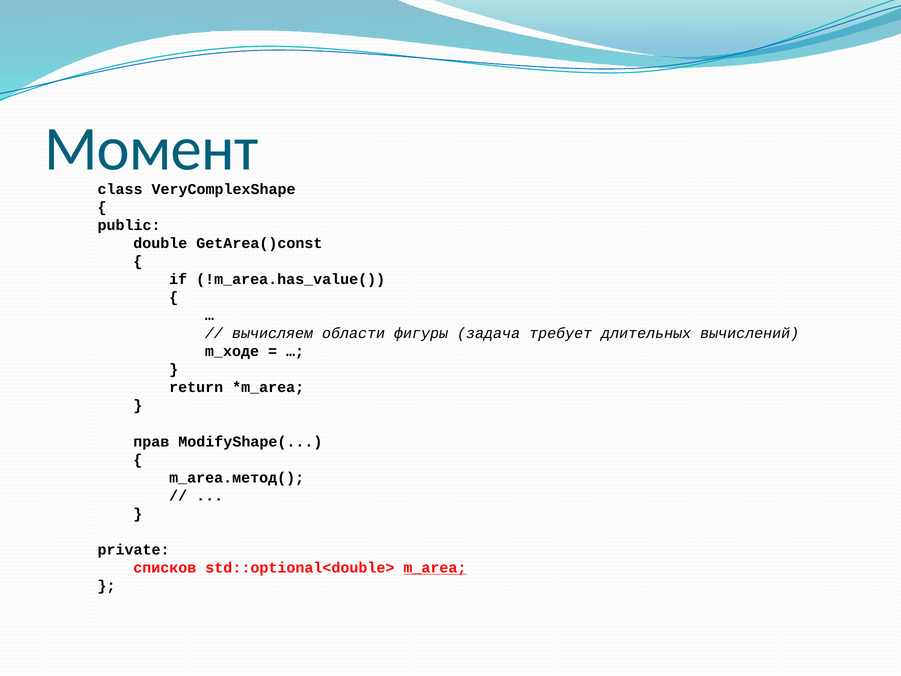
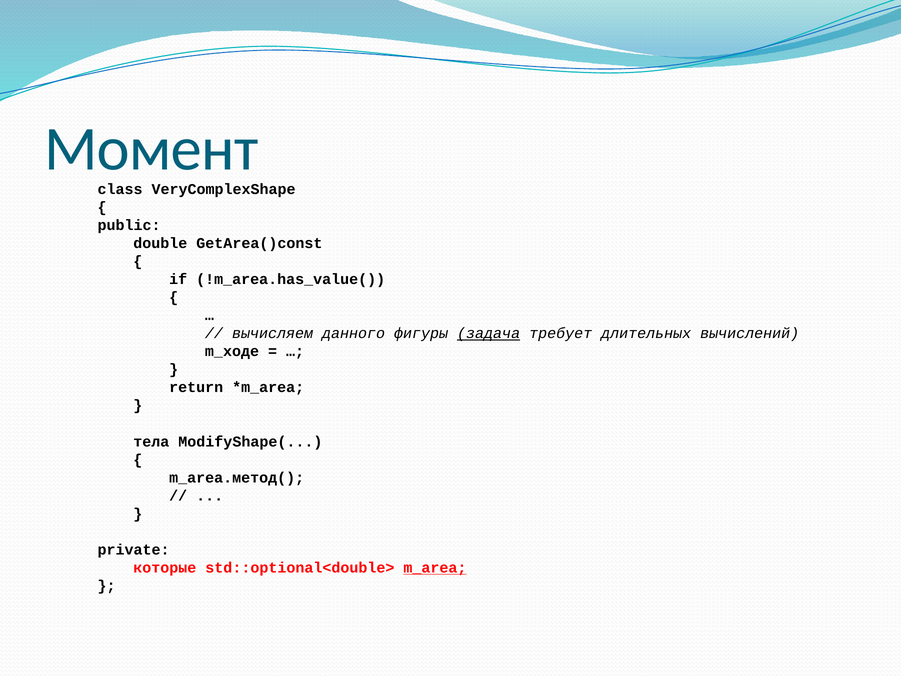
области: области -> данного
задача underline: none -> present
прав: прав -> тела
списков: списков -> которые
